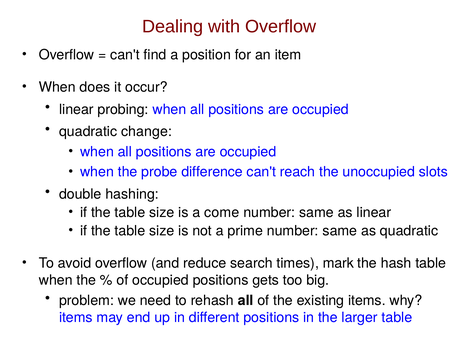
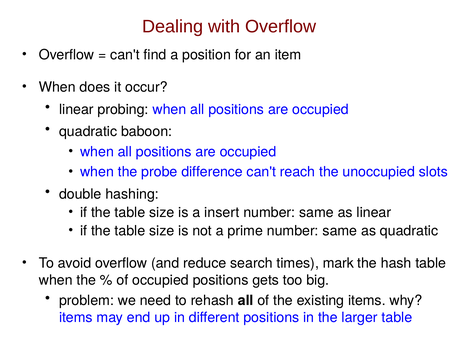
change: change -> baboon
come: come -> insert
